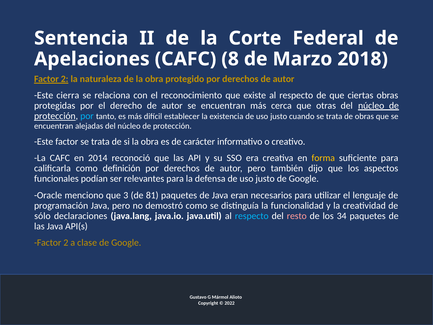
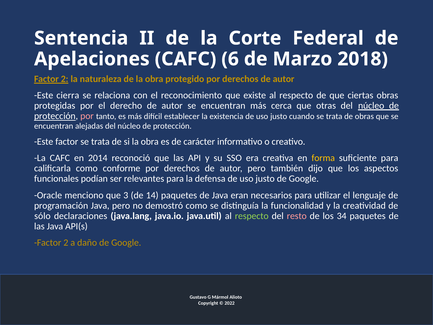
8: 8 -> 6
por at (87, 116) colour: light blue -> pink
definición: definición -> conforme
81: 81 -> 14
respecto at (252, 216) colour: light blue -> light green
clase: clase -> daño
